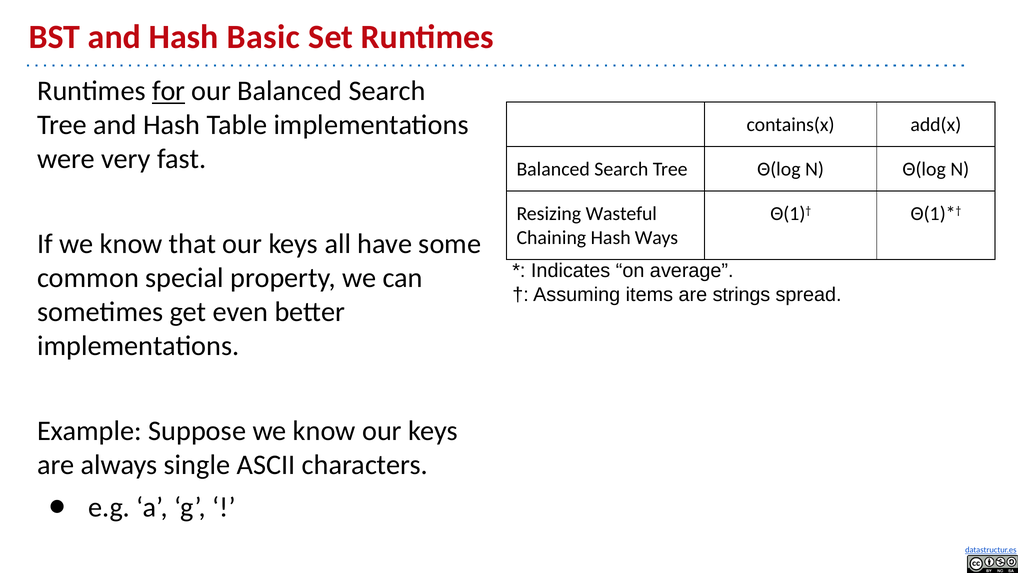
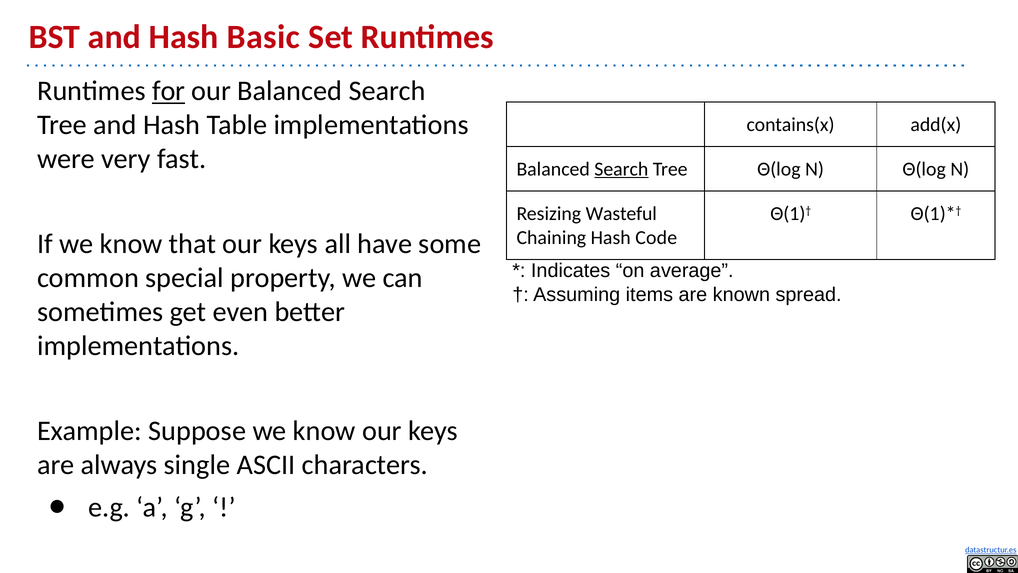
Search at (621, 169) underline: none -> present
Ways: Ways -> Code
strings: strings -> known
